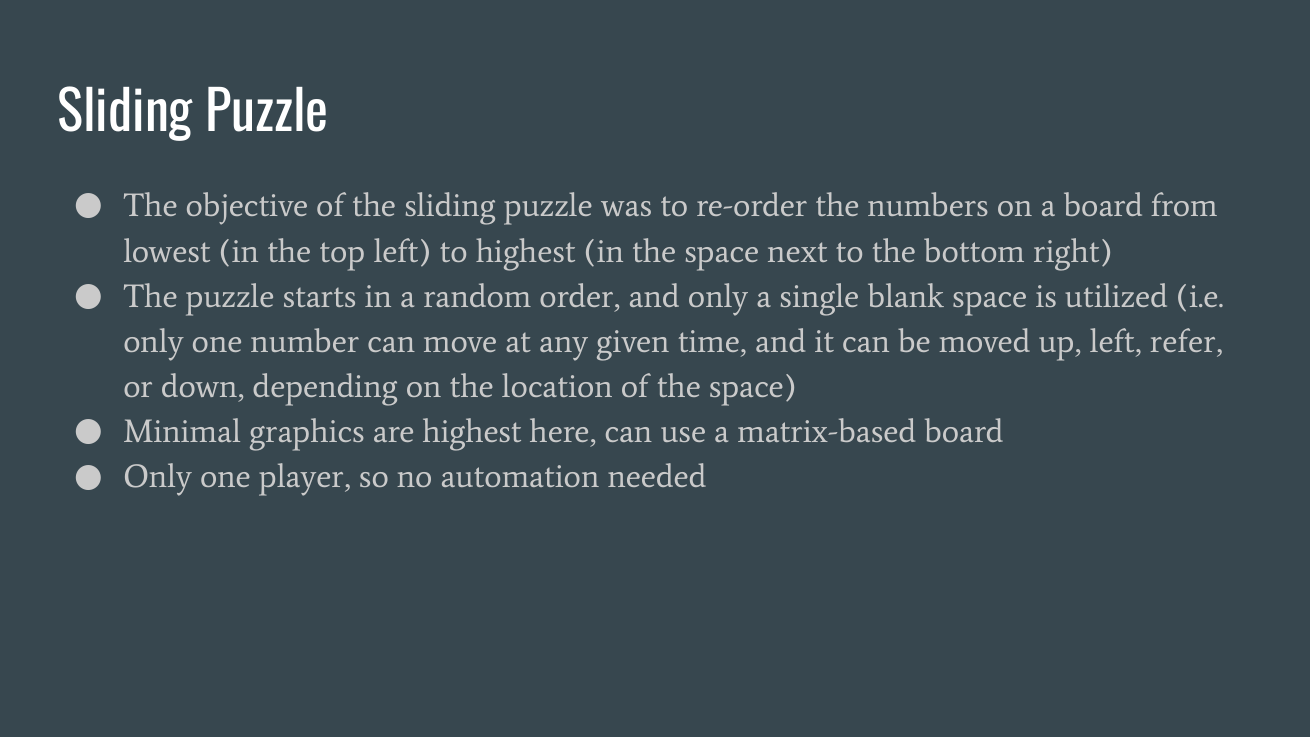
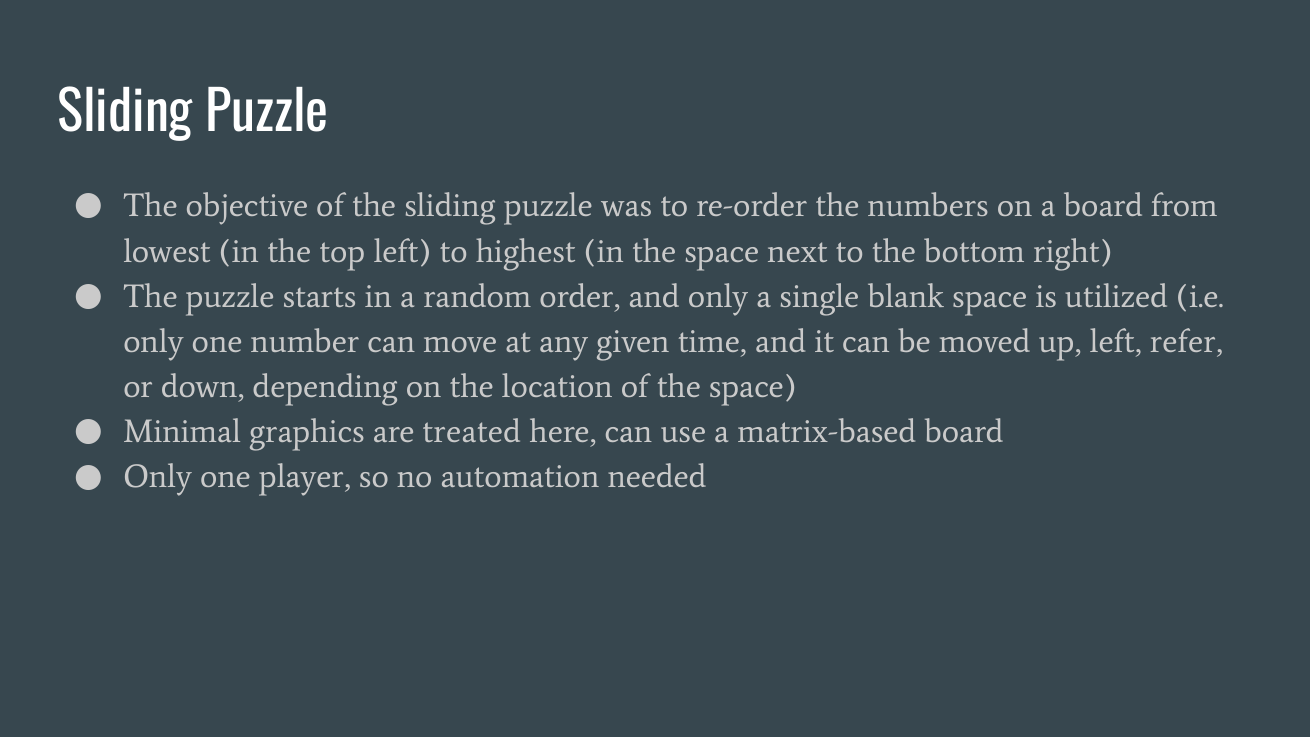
are highest: highest -> treated
